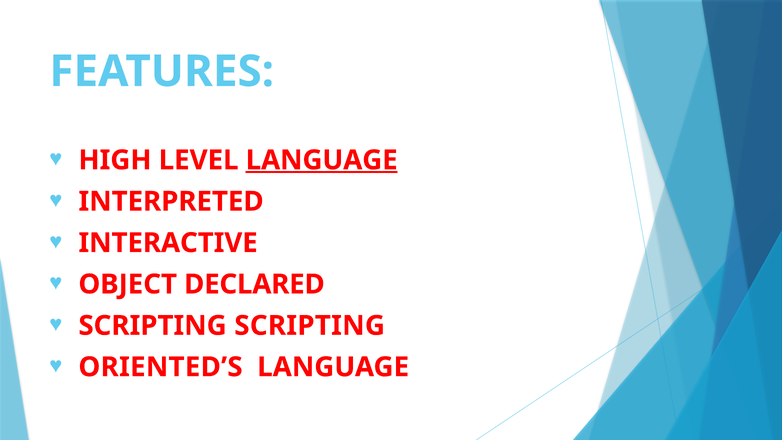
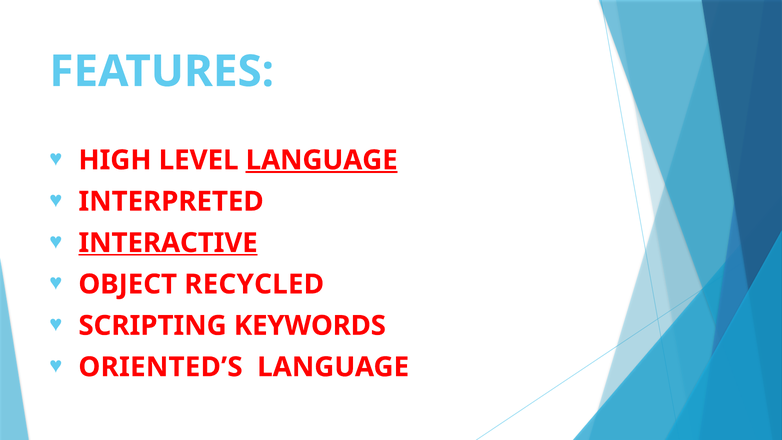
INTERACTIVE underline: none -> present
DECLARED: DECLARED -> RECYCLED
SCRIPTING SCRIPTING: SCRIPTING -> KEYWORDS
